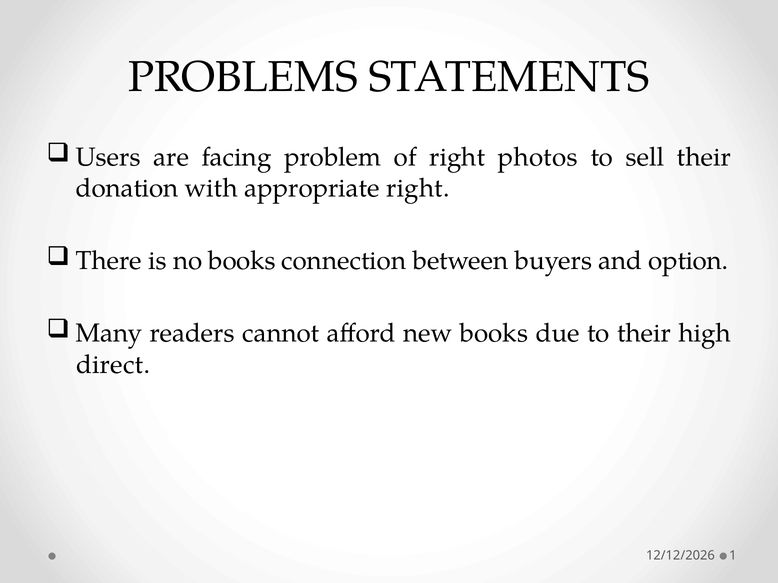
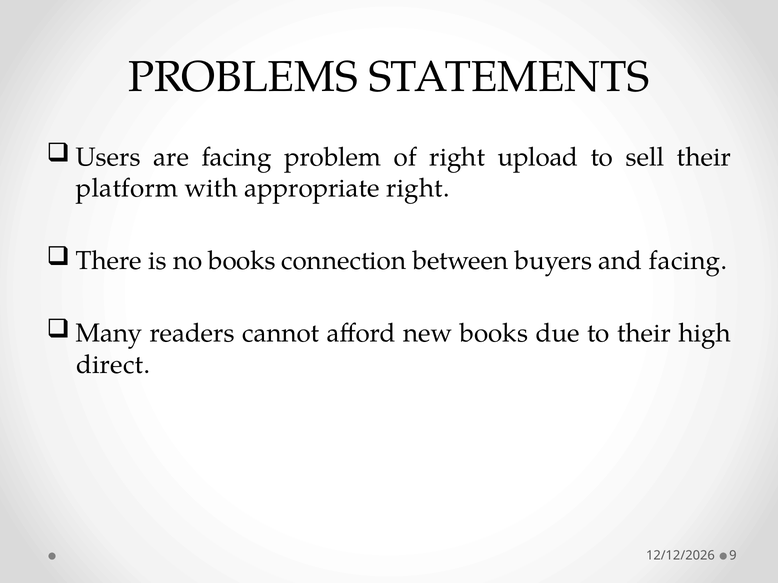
photos: photos -> upload
donation: donation -> platform
and option: option -> facing
1: 1 -> 9
